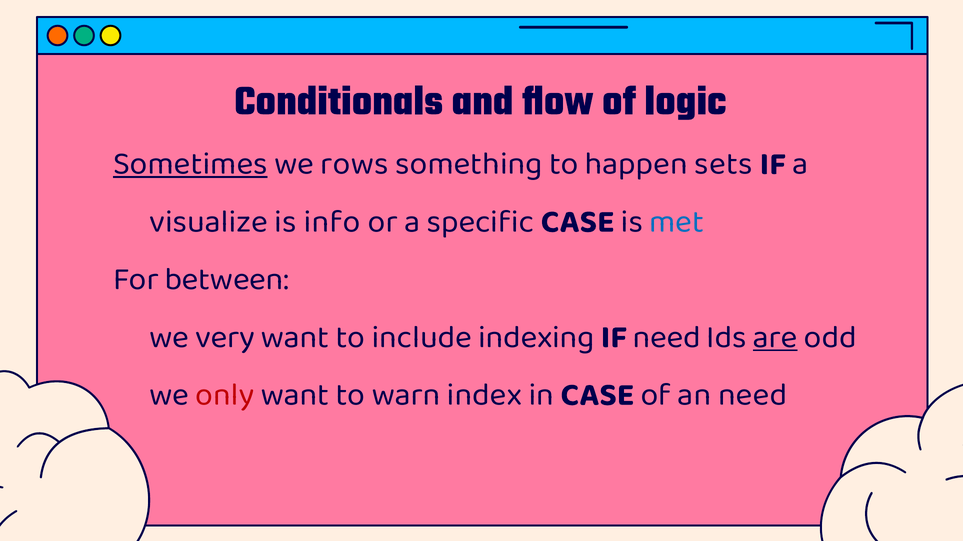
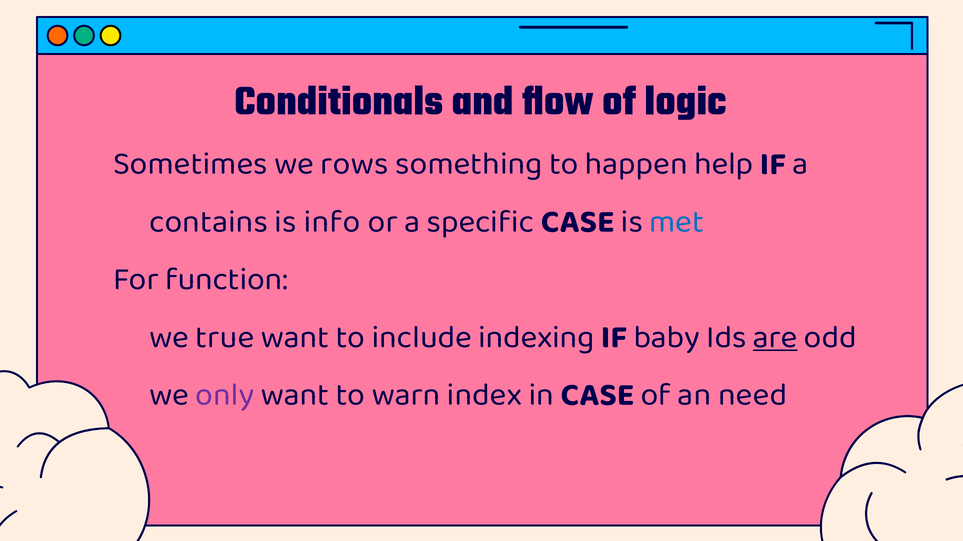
Sometimes underline: present -> none
sets: sets -> help
visualize: visualize -> contains
between: between -> function
very: very -> true
IF need: need -> baby
only colour: red -> purple
